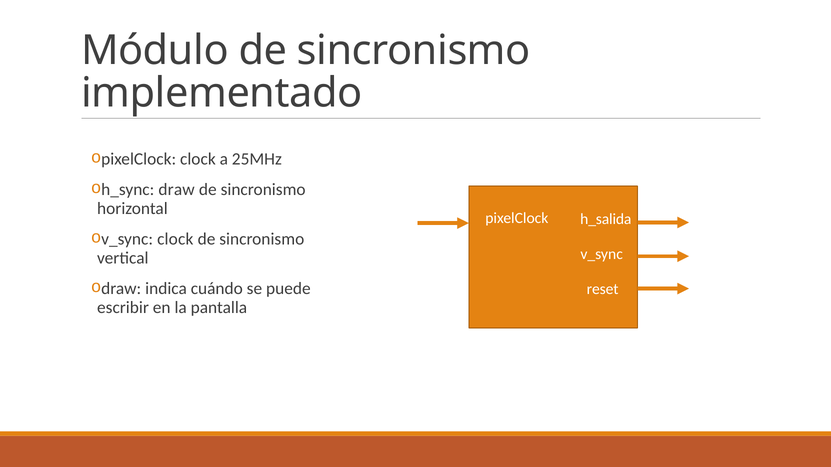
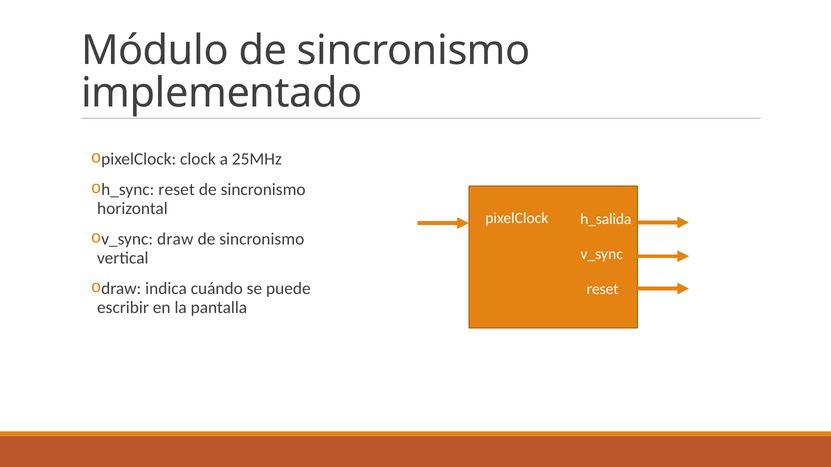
draw at (177, 190): draw -> reset
clock at (175, 239): clock -> draw
